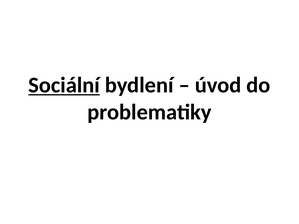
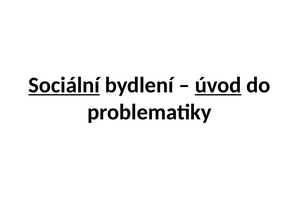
úvod underline: none -> present
